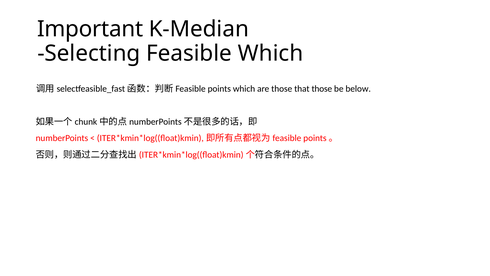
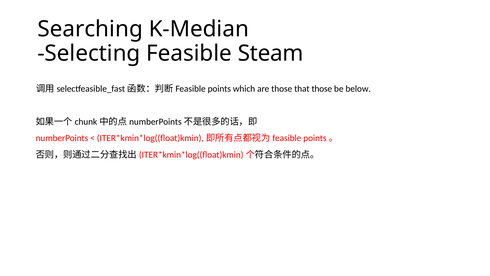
Important: Important -> Searching
Feasible Which: Which -> Steam
